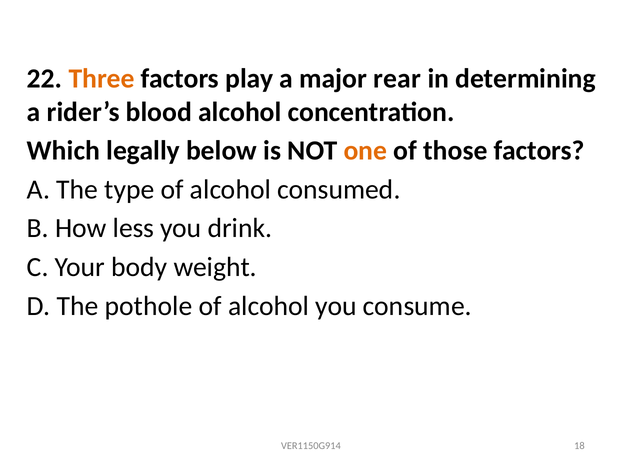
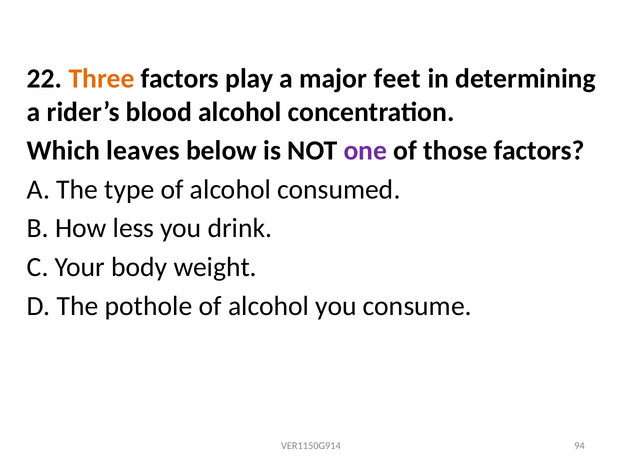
rear: rear -> feet
legally: legally -> leaves
one colour: orange -> purple
18: 18 -> 94
